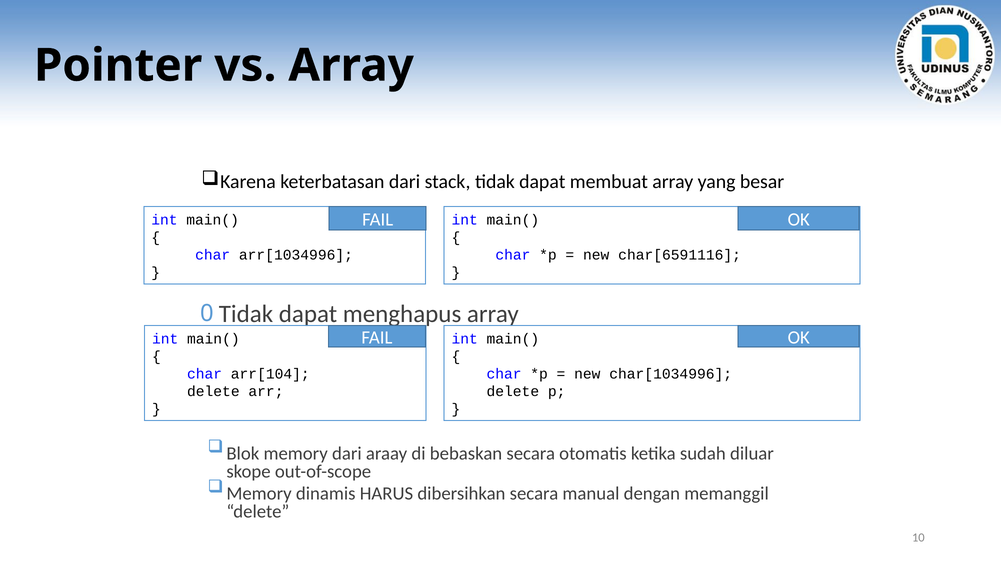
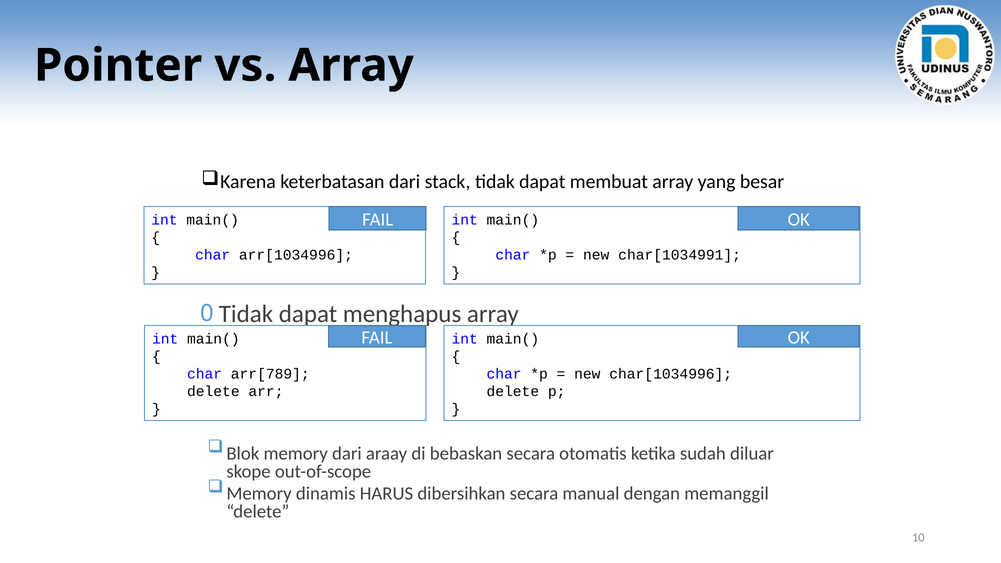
char[6591116: char[6591116 -> char[1034991
arr[104: arr[104 -> arr[789
